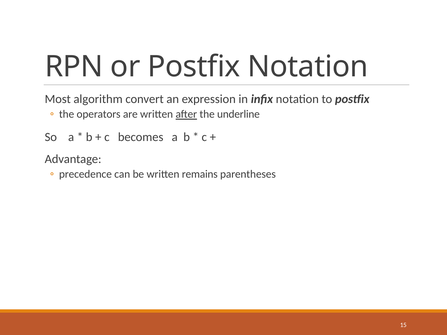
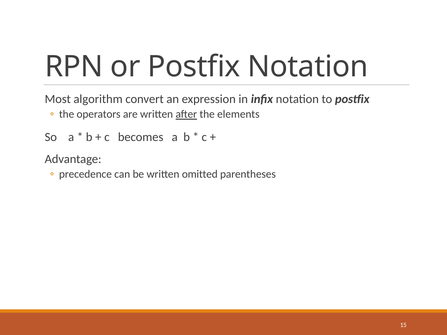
underline: underline -> elements
remains: remains -> omitted
